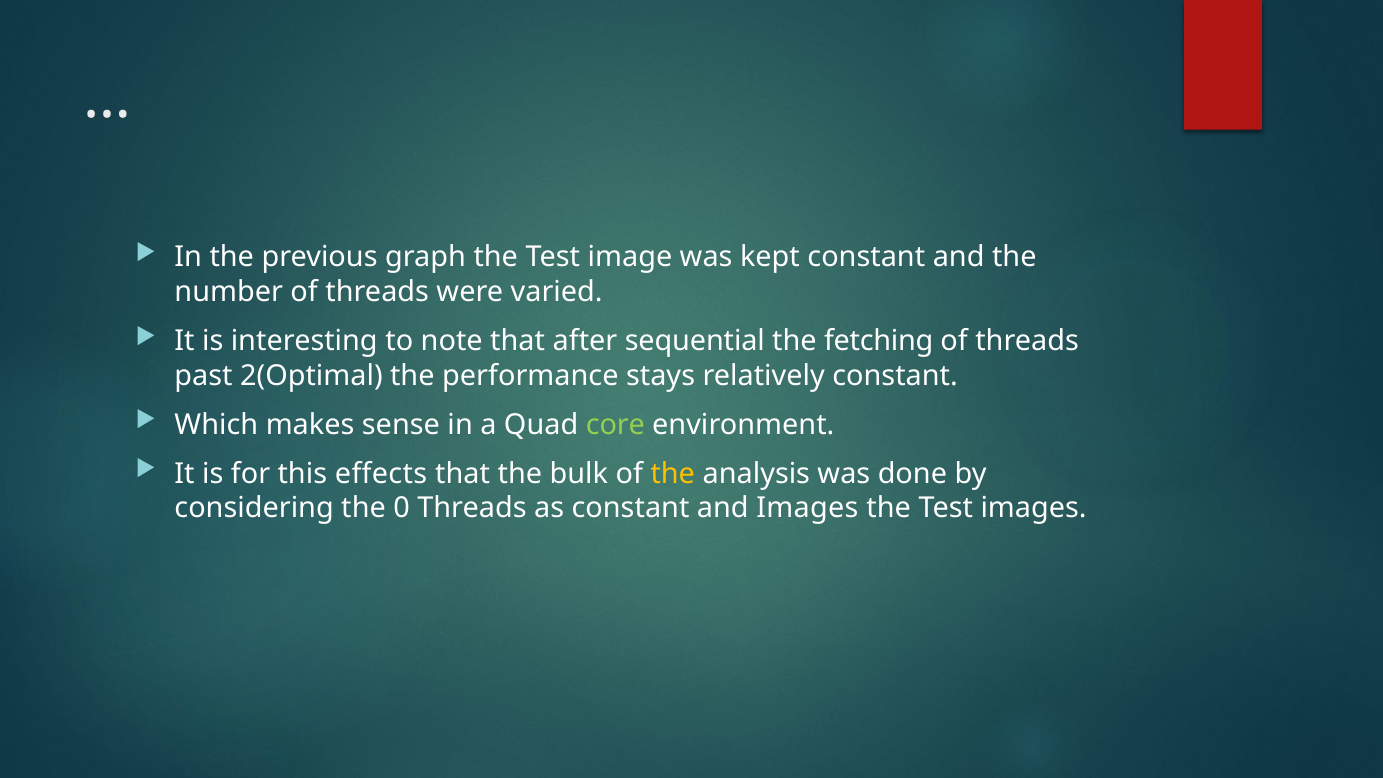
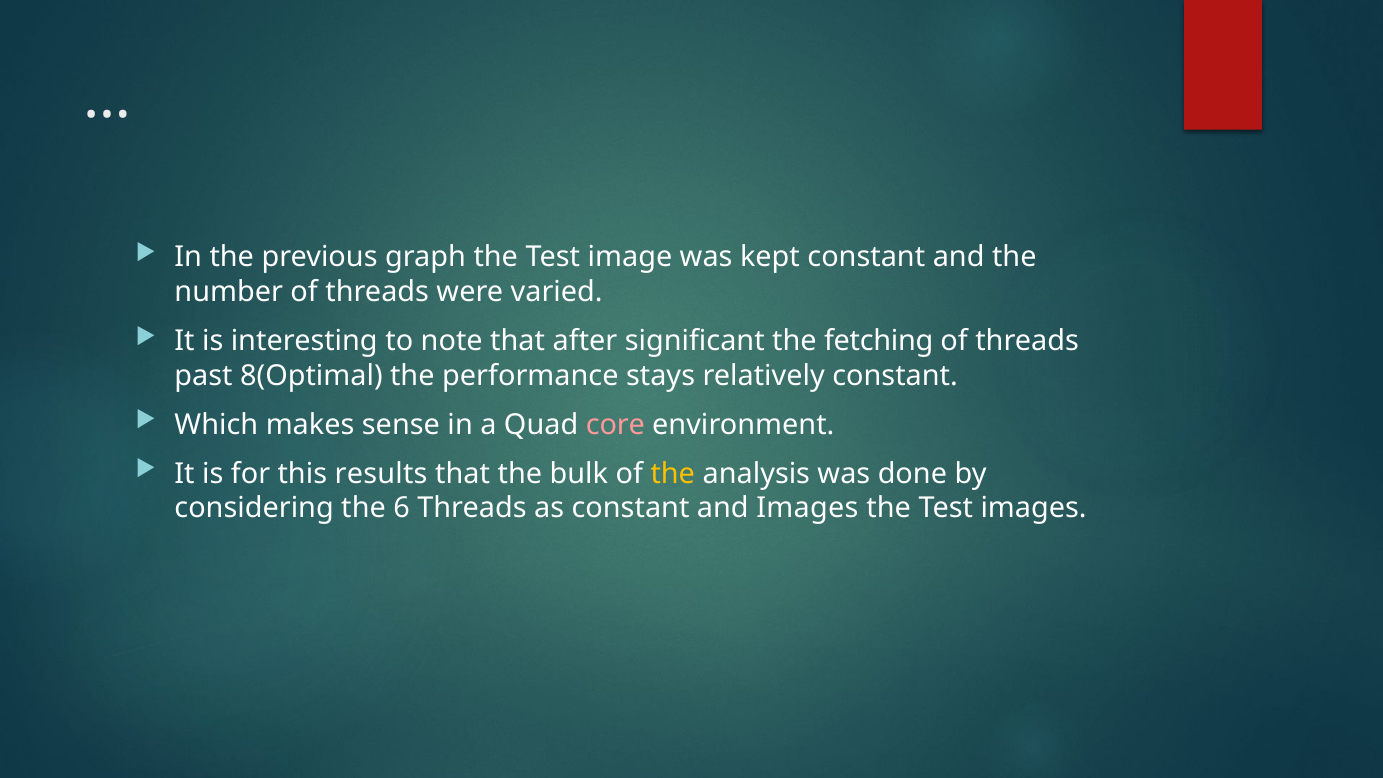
sequential: sequential -> significant
2(Optimal: 2(Optimal -> 8(Optimal
core colour: light green -> pink
effects: effects -> results
0: 0 -> 6
